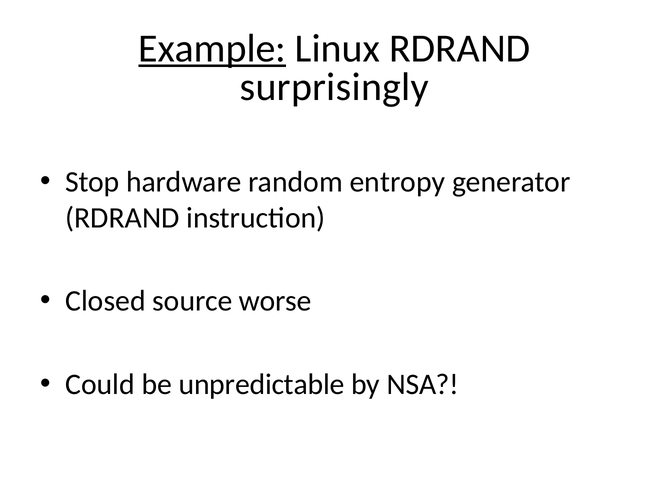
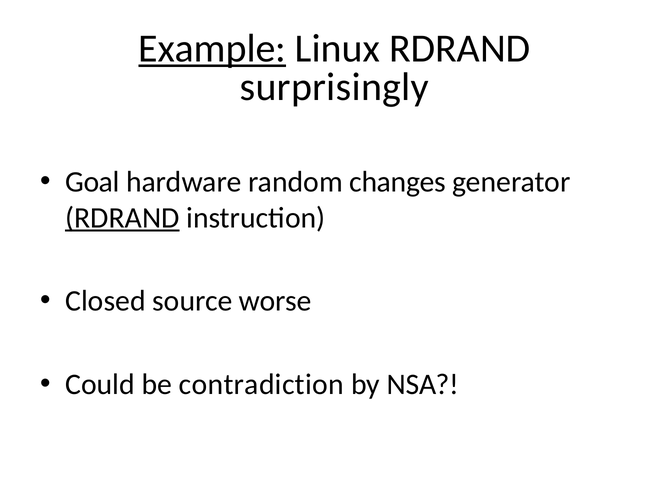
Stop: Stop -> Goal
entropy: entropy -> changes
RDRAND at (122, 218) underline: none -> present
unpredictable: unpredictable -> contradiction
